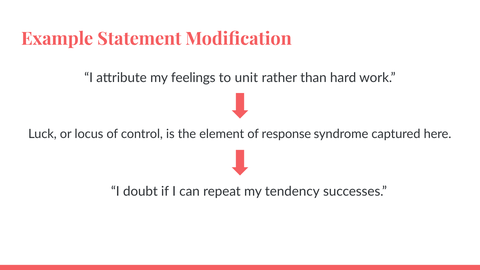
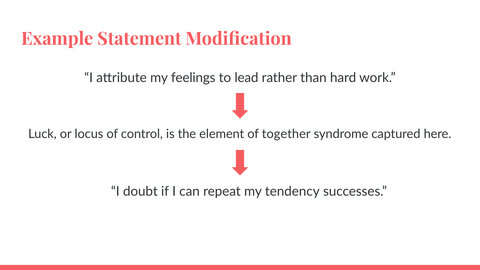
unit: unit -> lead
response: response -> together
